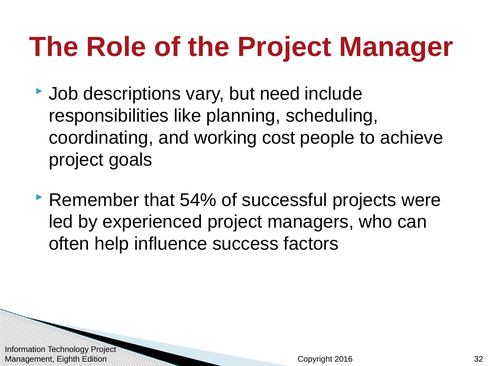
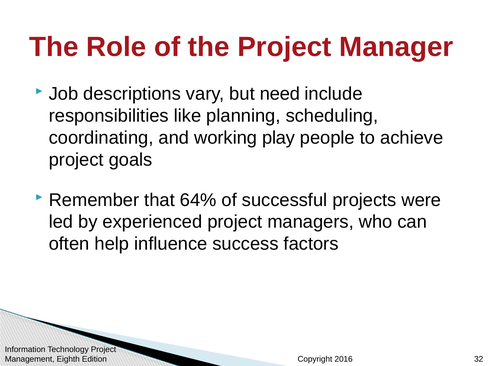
cost: cost -> play
54%: 54% -> 64%
